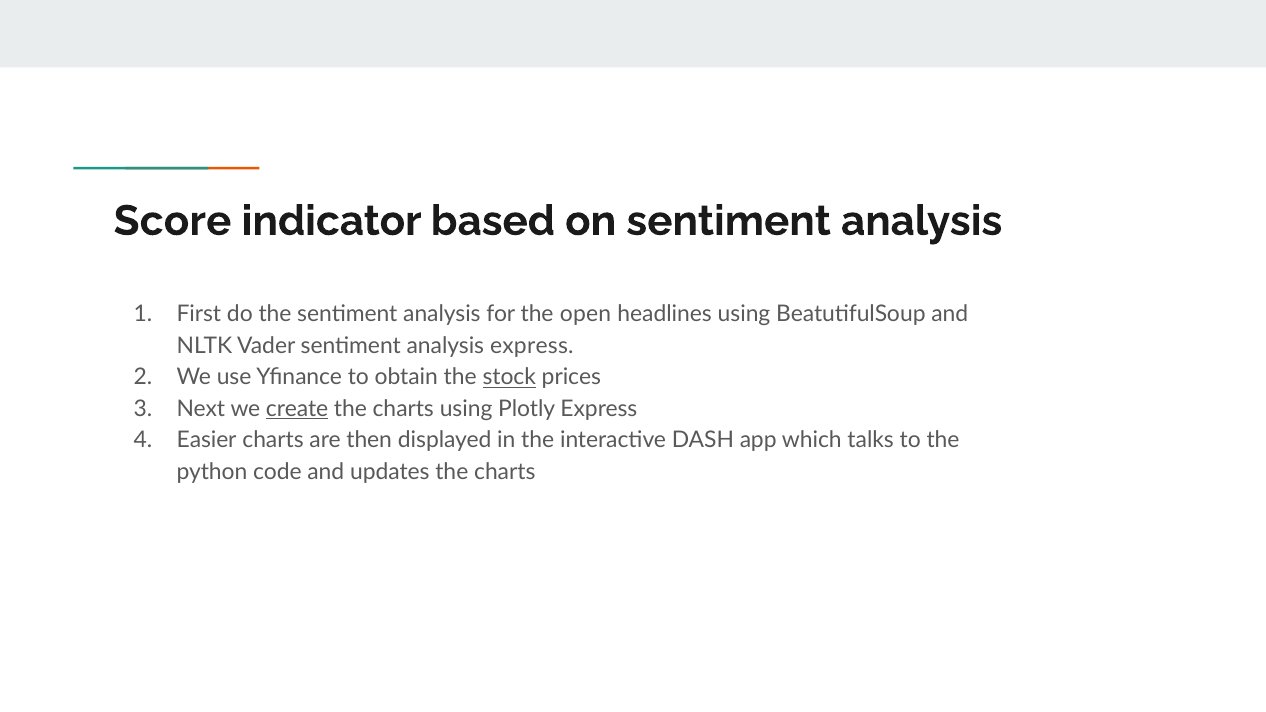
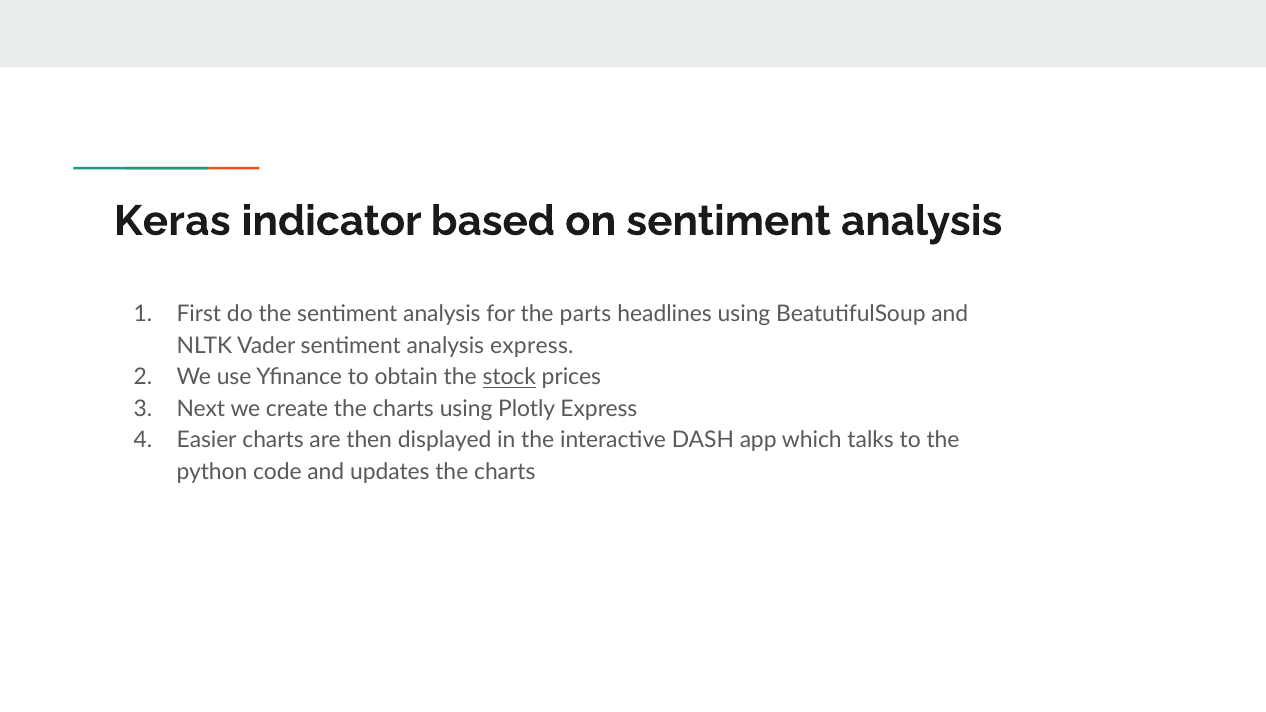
Score: Score -> Keras
open: open -> parts
create underline: present -> none
